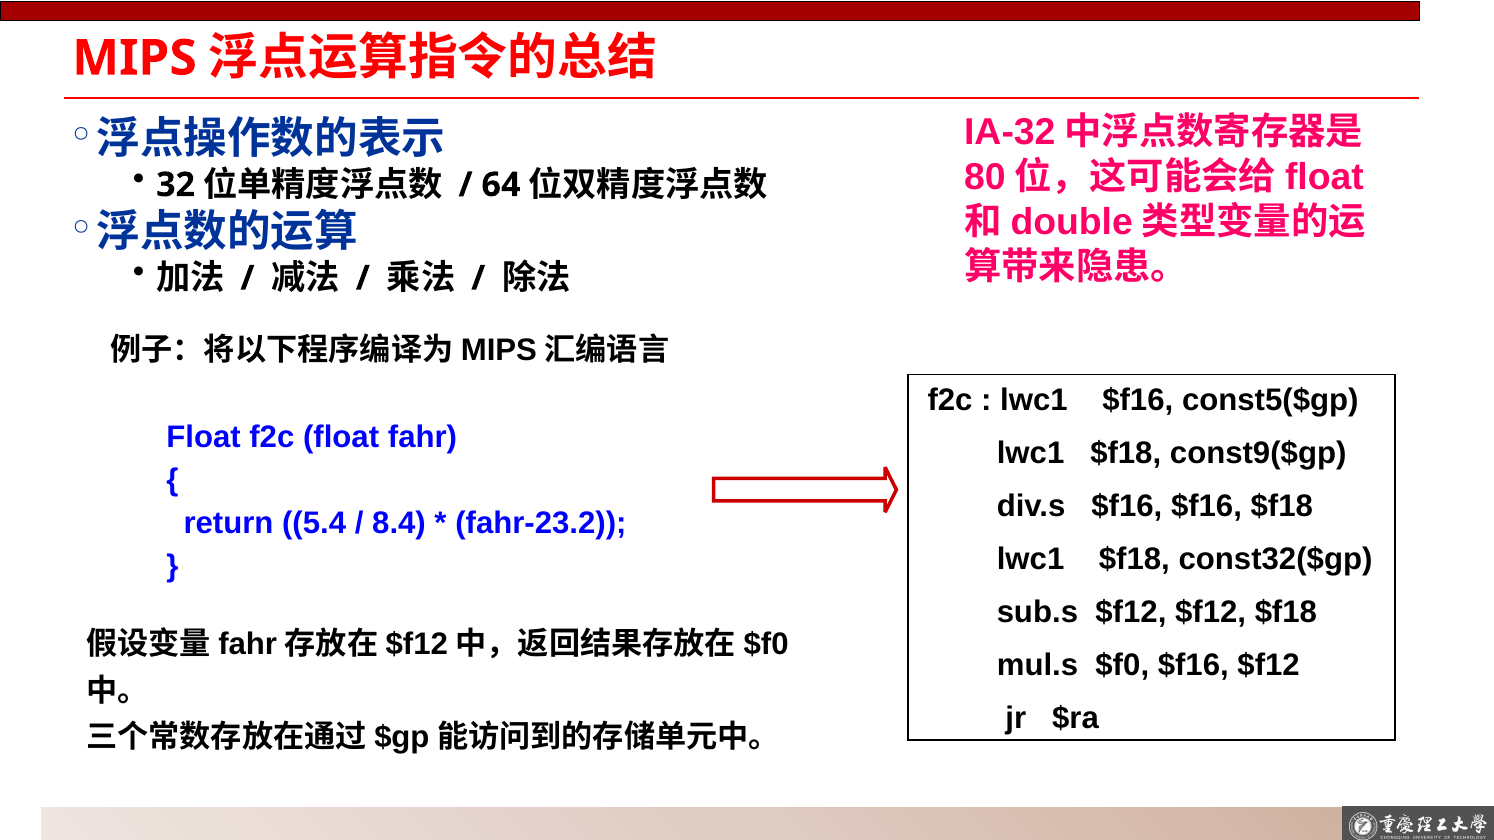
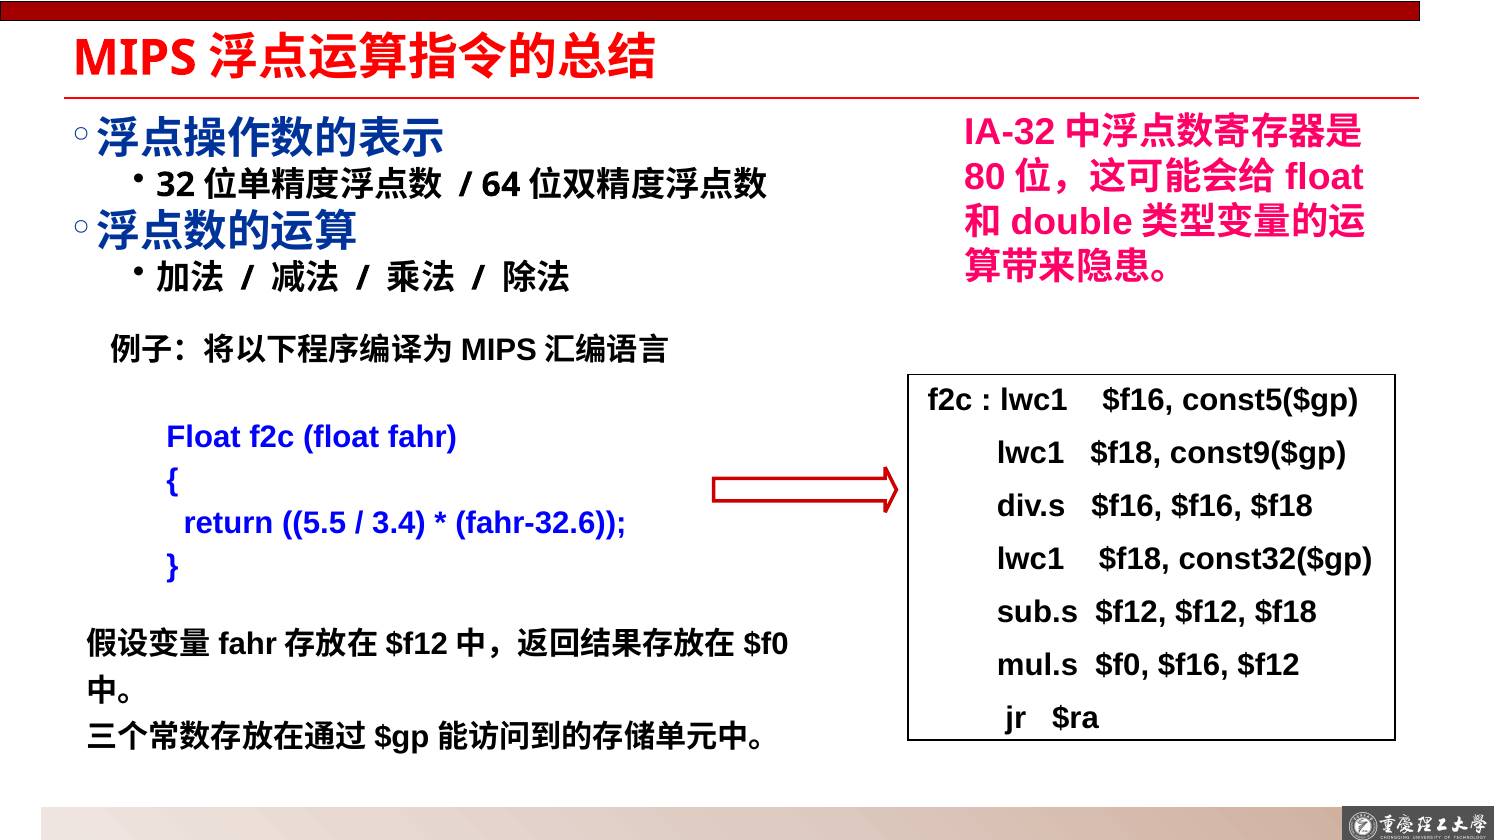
5.4: 5.4 -> 5.5
8.4: 8.4 -> 3.4
fahr-23.2: fahr-23.2 -> fahr-32.6
